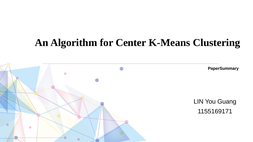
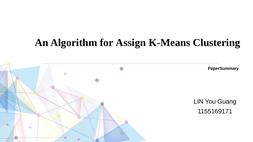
Center: Center -> Assign
